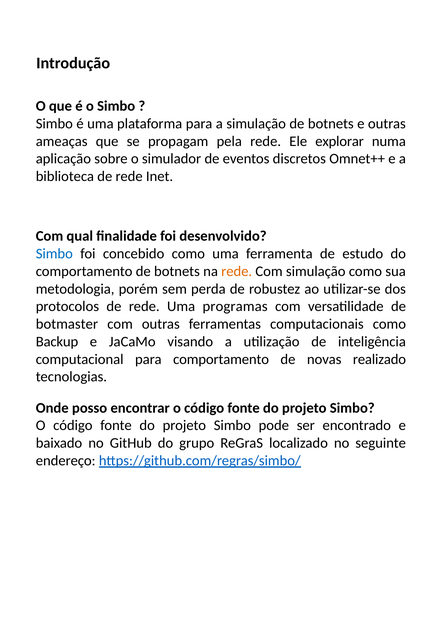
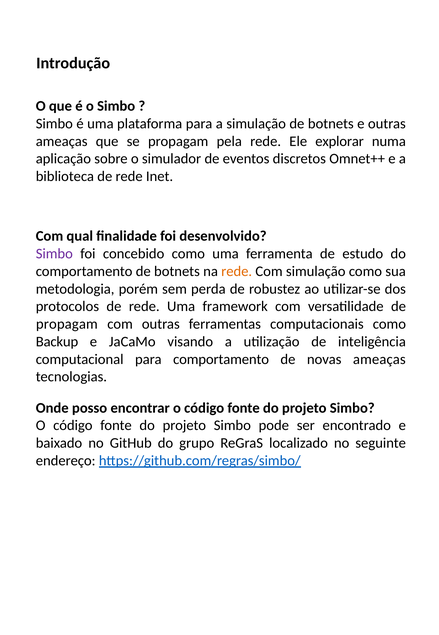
Simbo at (54, 253) colour: blue -> purple
programas: programas -> framework
botmaster at (67, 324): botmaster -> propagam
novas realizado: realizado -> ameaças
